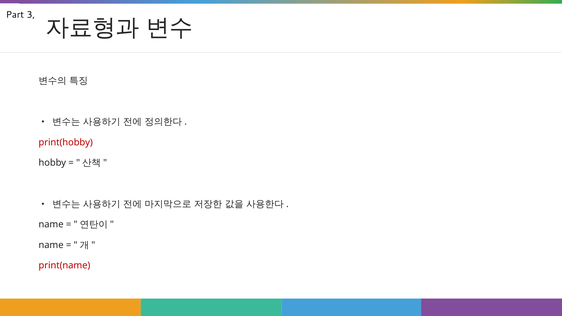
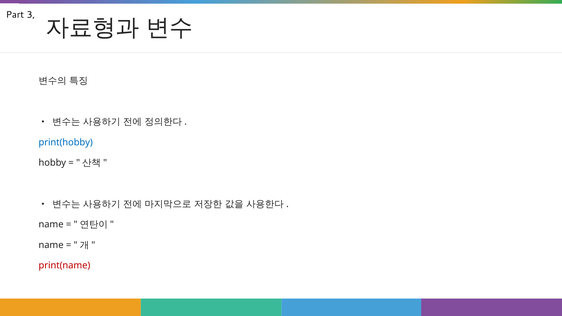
print(hobby colour: red -> blue
